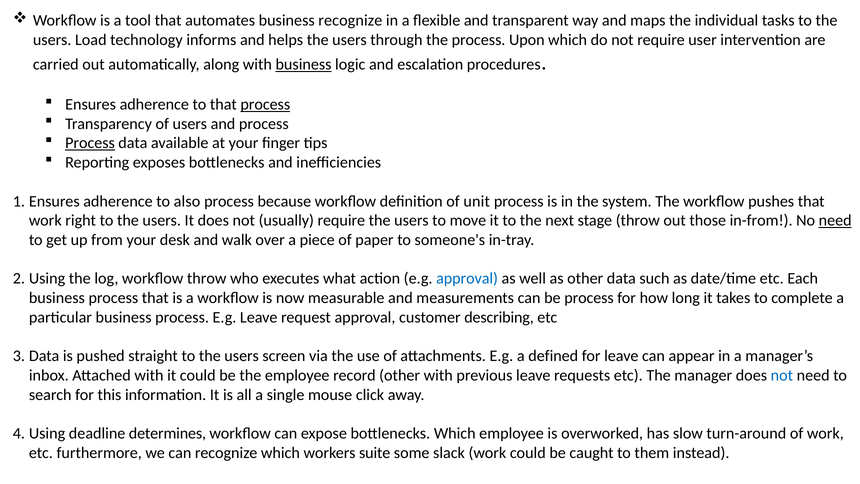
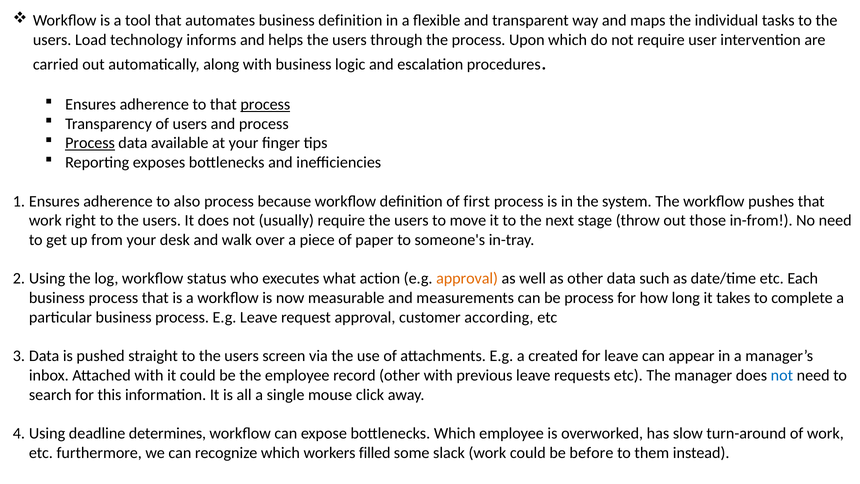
business recognize: recognize -> definition
business at (304, 65) underline: present -> none
unit: unit -> first
need at (835, 220) underline: present -> none
workflow throw: throw -> status
approval at (467, 279) colour: blue -> orange
describing: describing -> according
defined: defined -> created
suite: suite -> filled
caught: caught -> before
